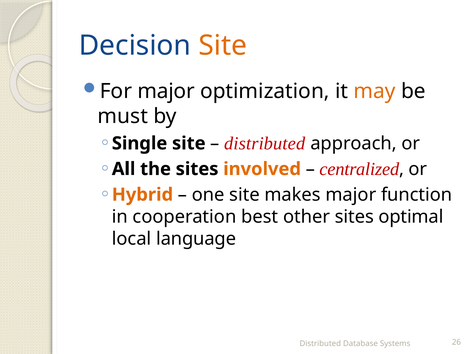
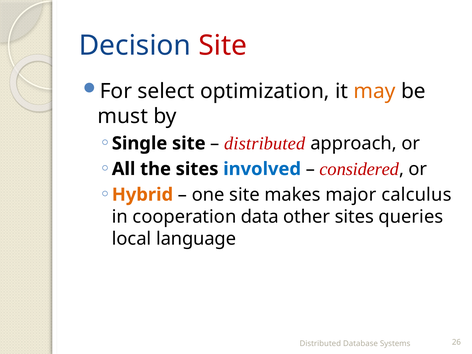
Site at (223, 46) colour: orange -> red
For major: major -> select
involved colour: orange -> blue
centralized: centralized -> considered
function: function -> calculus
best: best -> data
optimal: optimal -> queries
